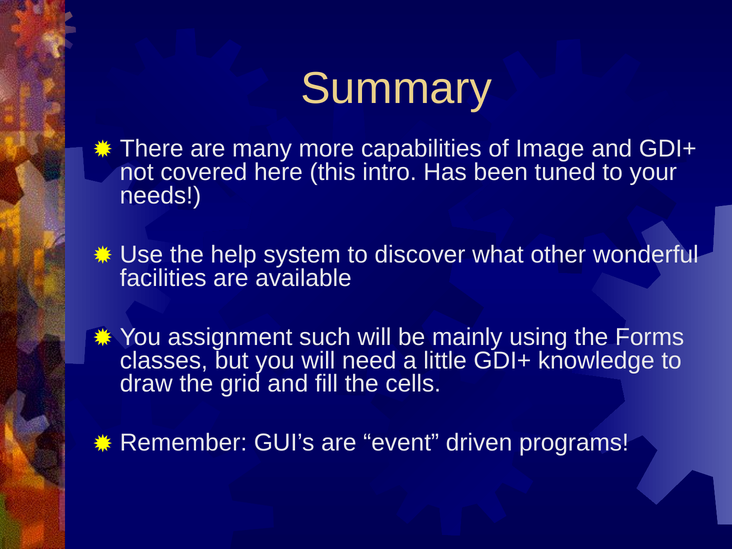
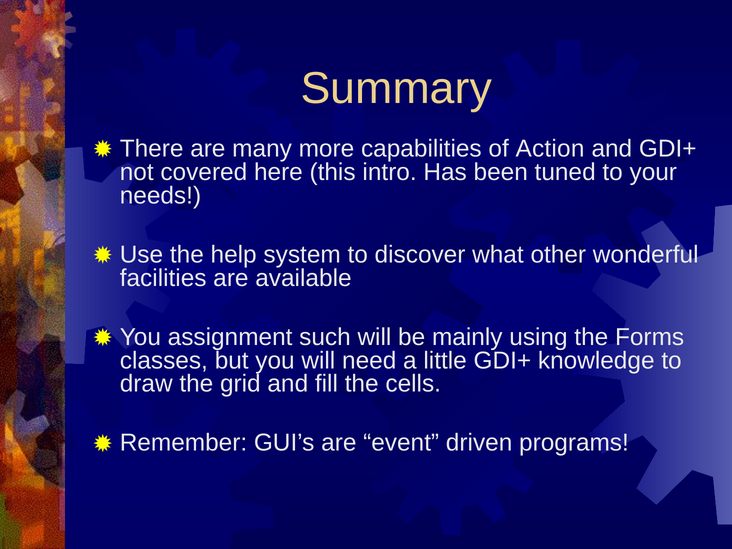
Image: Image -> Action
